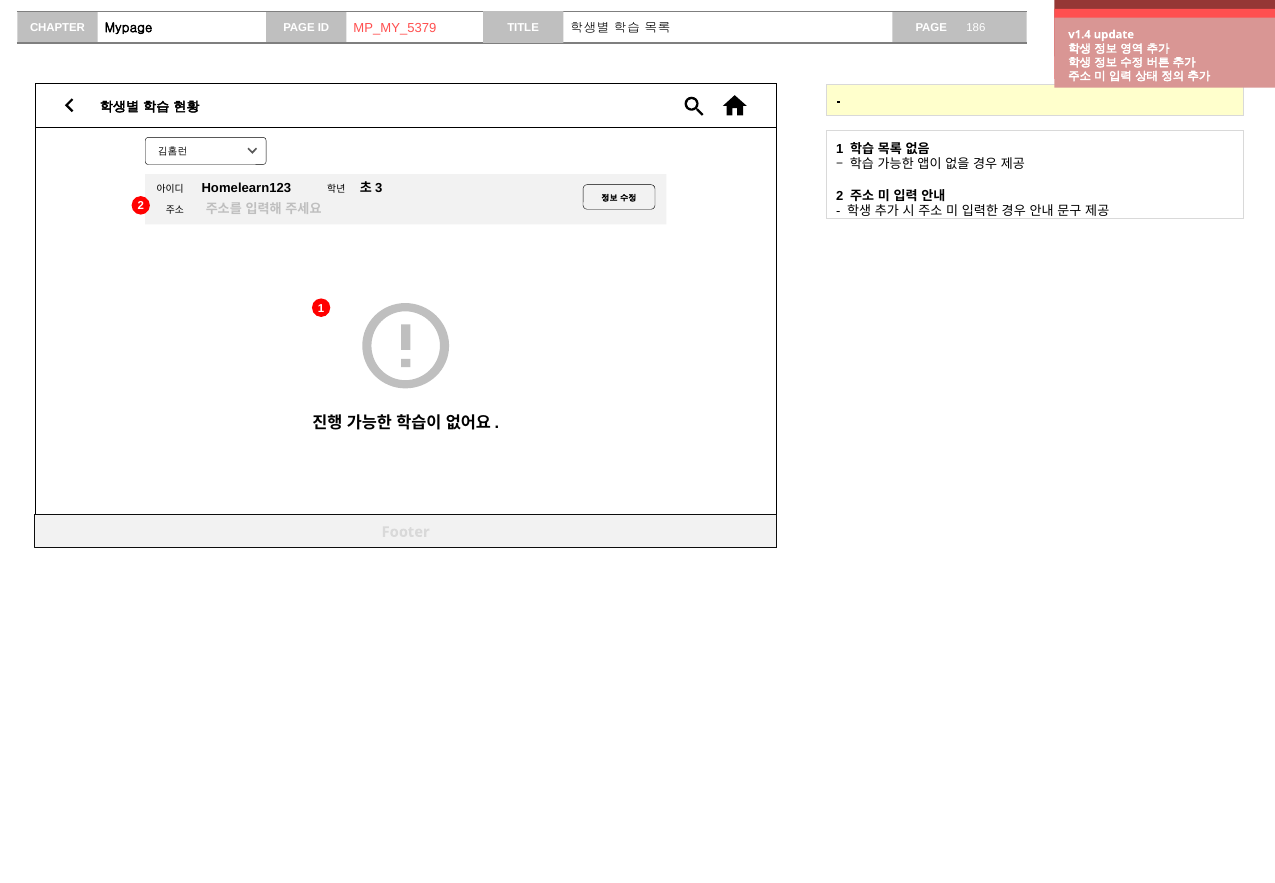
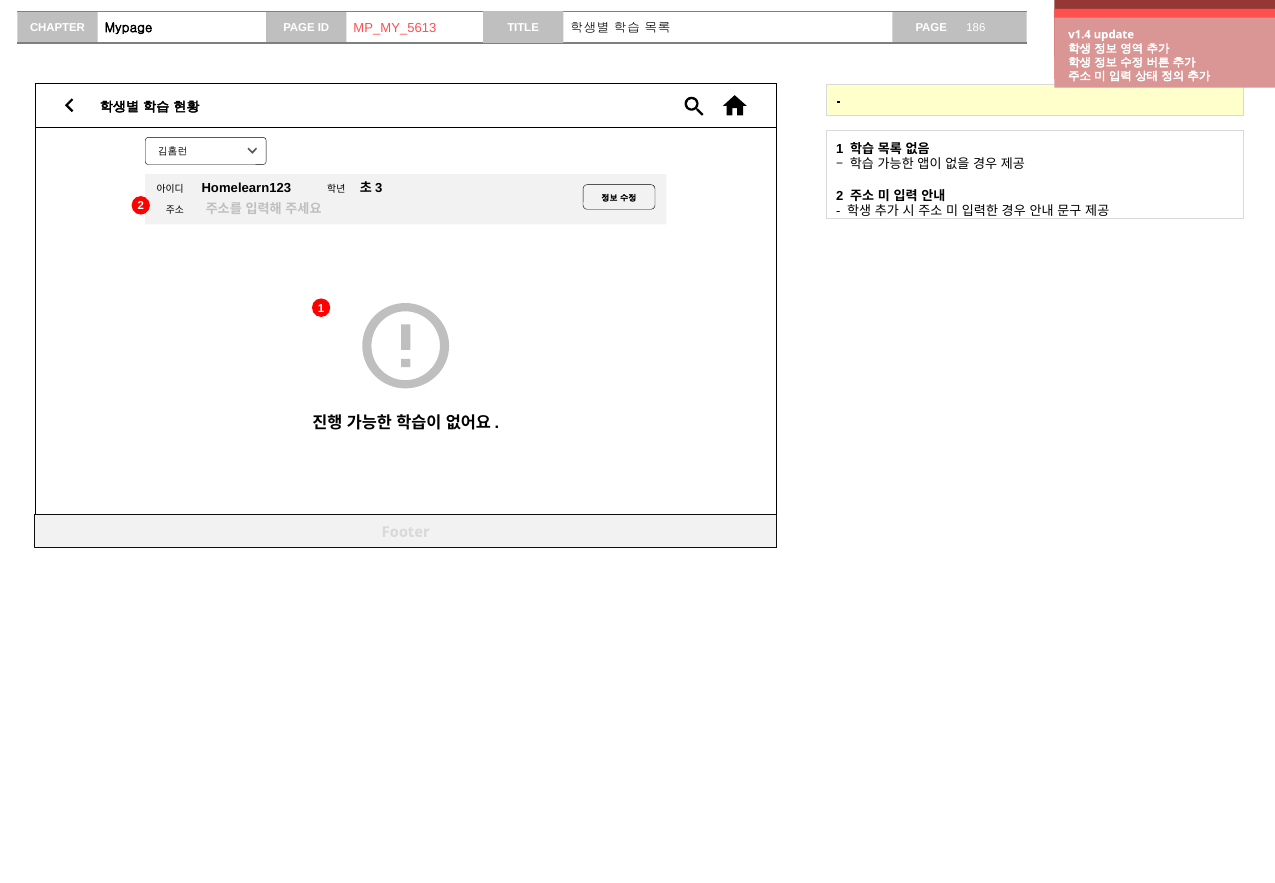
MP_MY_5379: MP_MY_5379 -> MP_MY_5613
